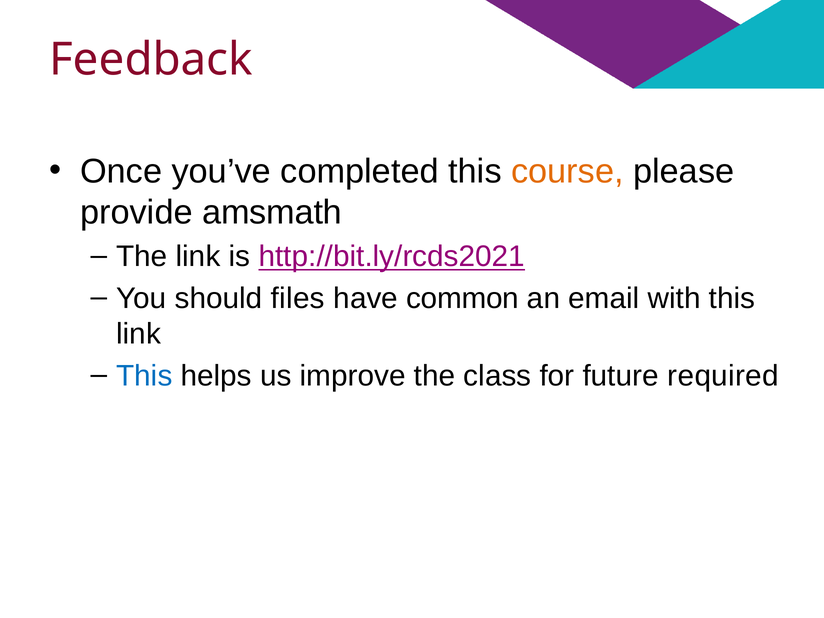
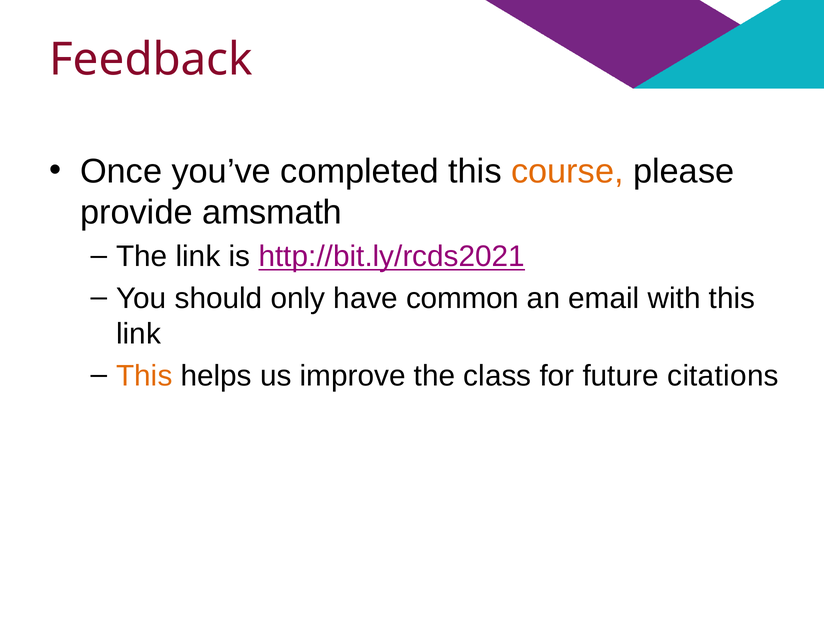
files: files -> only
This at (144, 376) colour: blue -> orange
required: required -> citations
